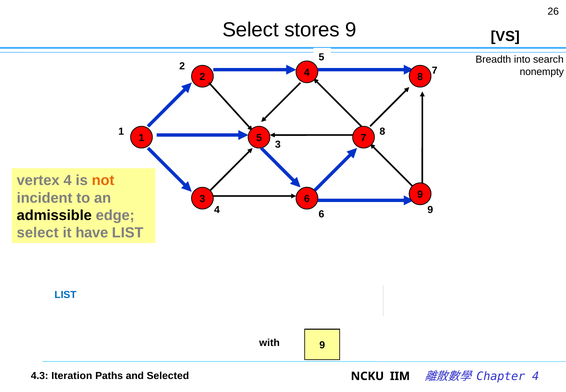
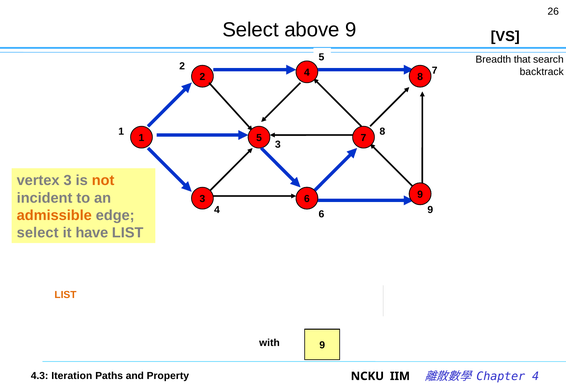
stores: stores -> above
into: into -> that
nonempty: nonempty -> backtrack
vertex 4: 4 -> 3
admissible colour: black -> orange
LIST at (65, 295) colour: blue -> orange
Selected: Selected -> Property
